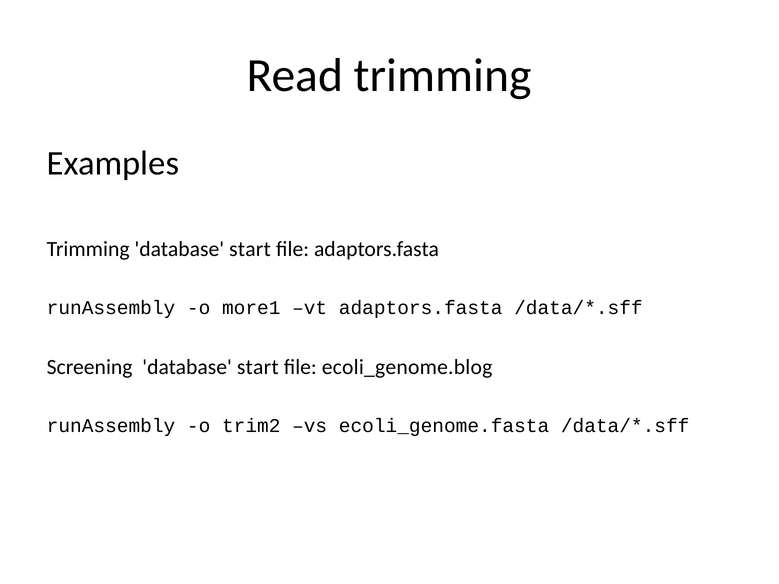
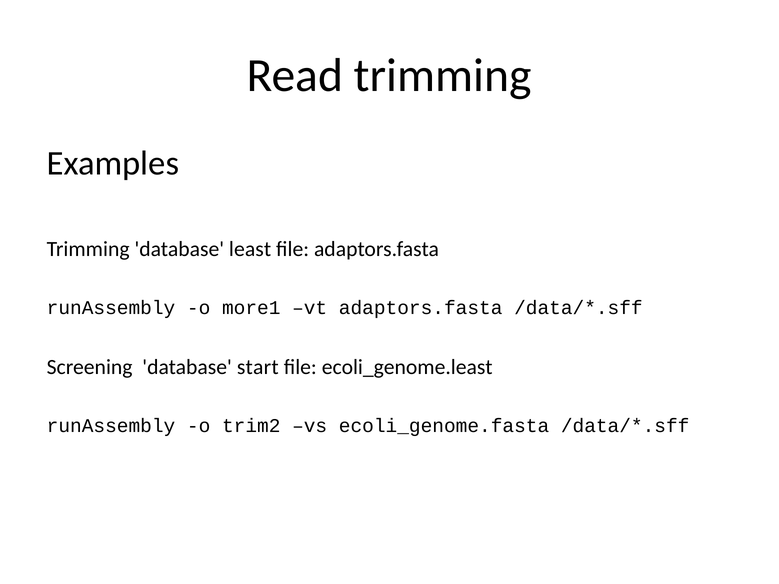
Trimming database start: start -> least
ecoli_genome.blog: ecoli_genome.blog -> ecoli_genome.least
